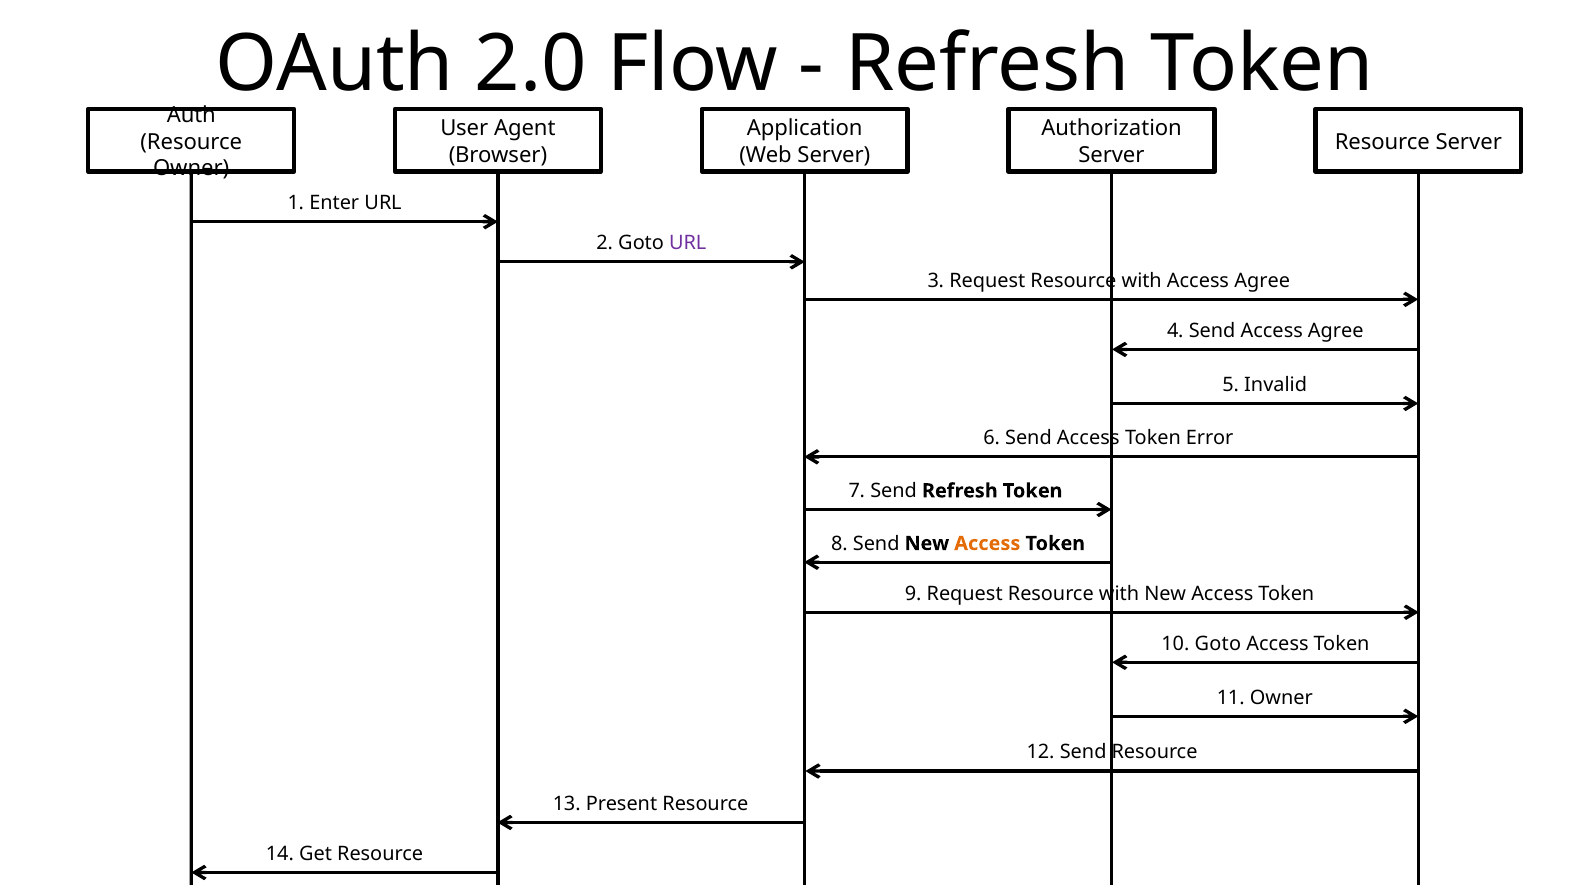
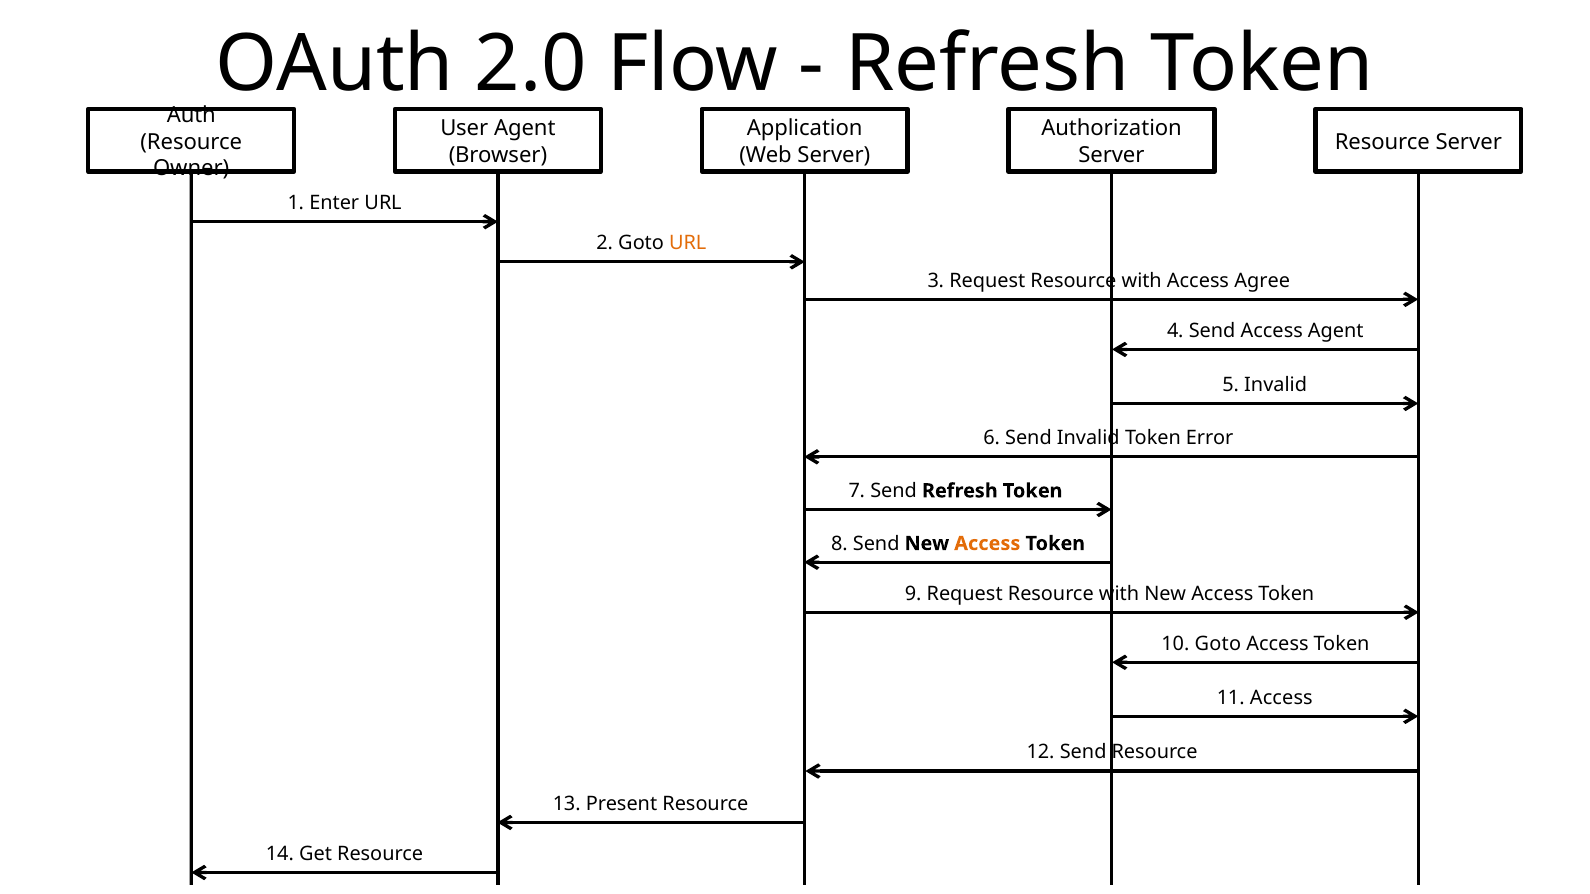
URL at (688, 243) colour: purple -> orange
Send Access Agree: Agree -> Agent
6 Send Access: Access -> Invalid
11 Owner: Owner -> Access
